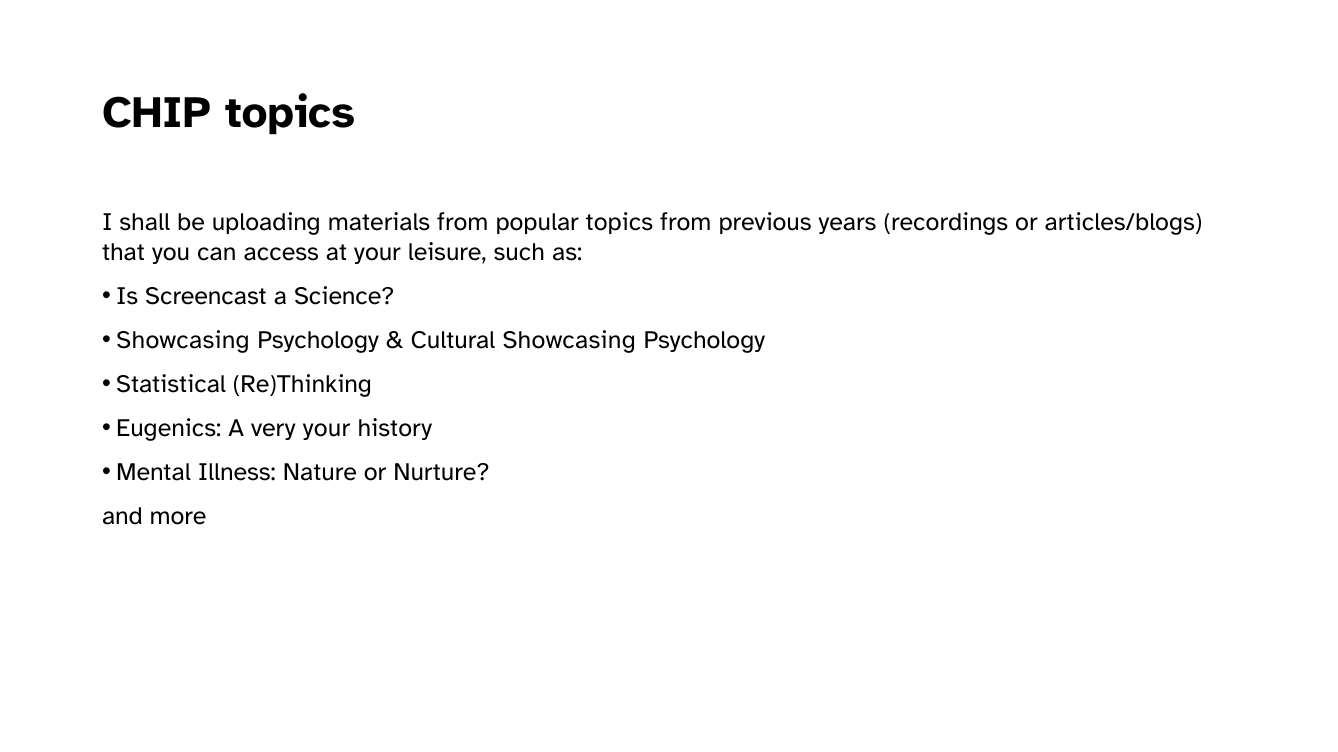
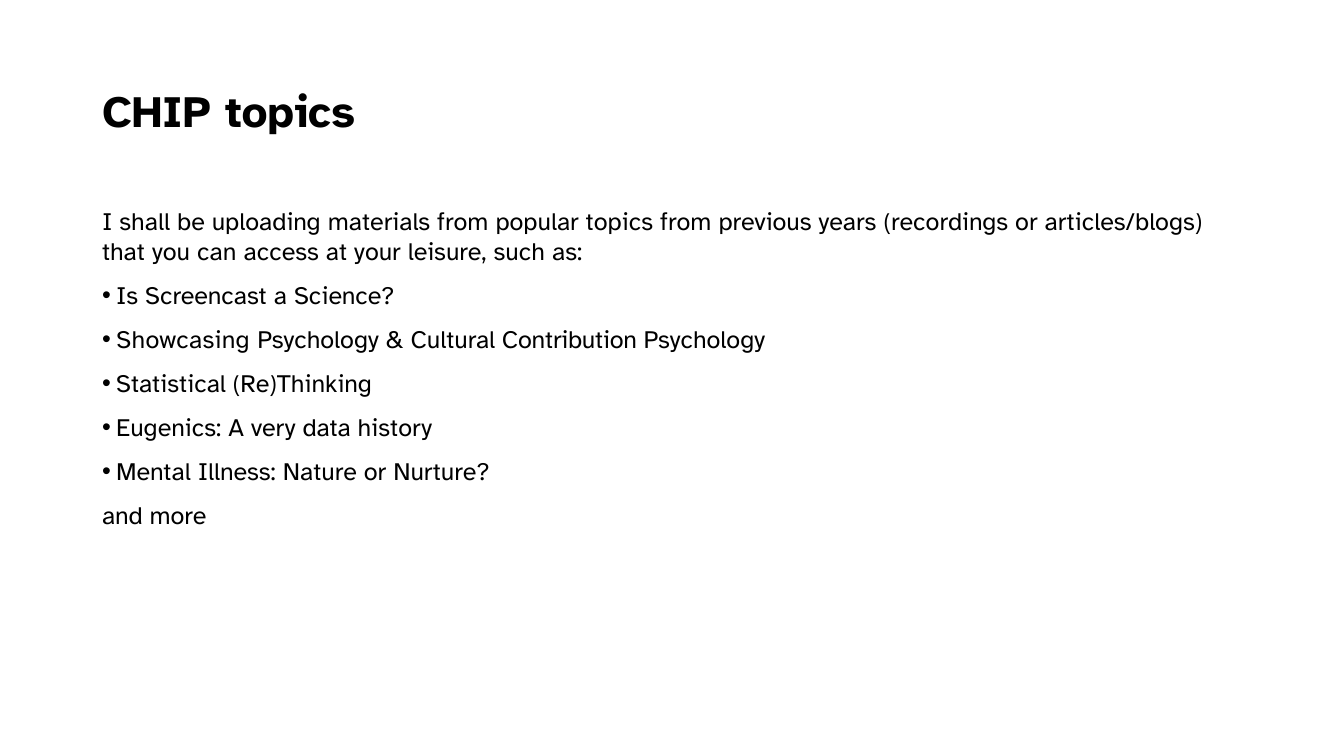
Cultural Showcasing: Showcasing -> Contribution
very your: your -> data
